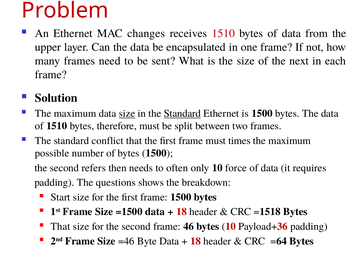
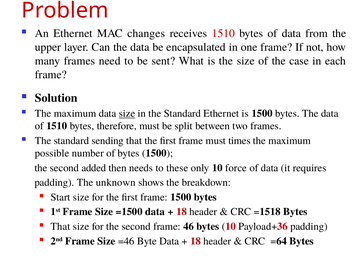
next: next -> case
Standard at (182, 114) underline: present -> none
conflict: conflict -> sending
refers: refers -> added
often: often -> these
questions: questions -> unknown
